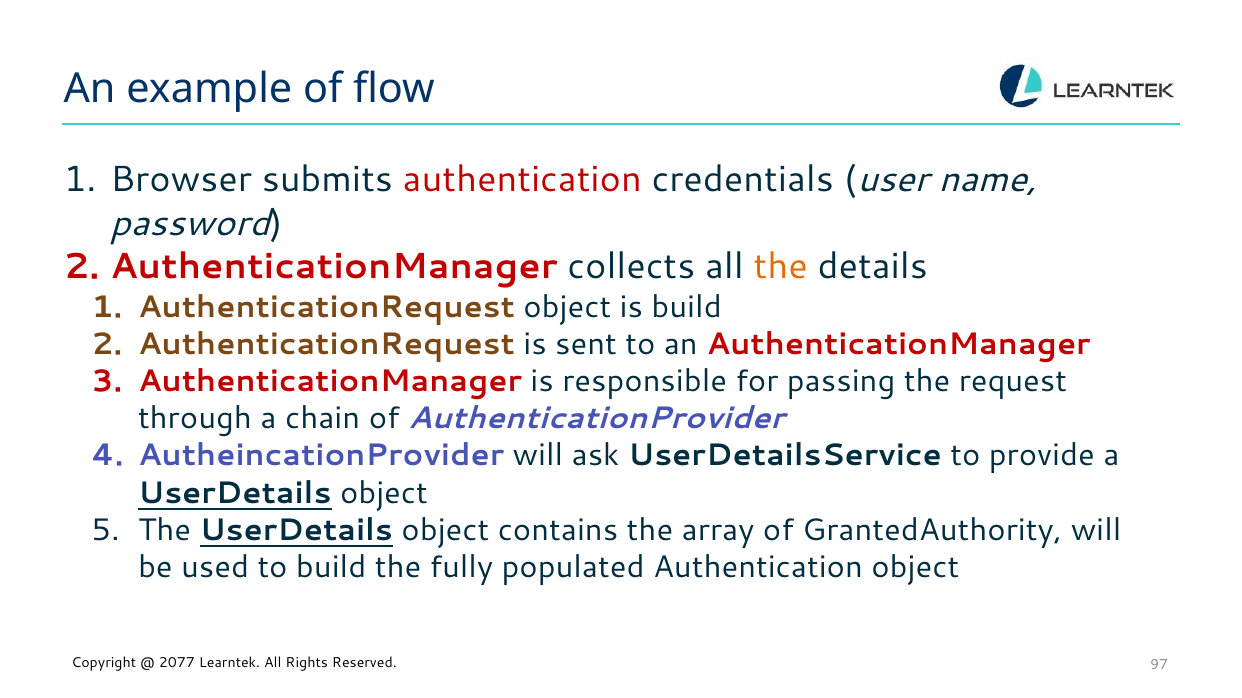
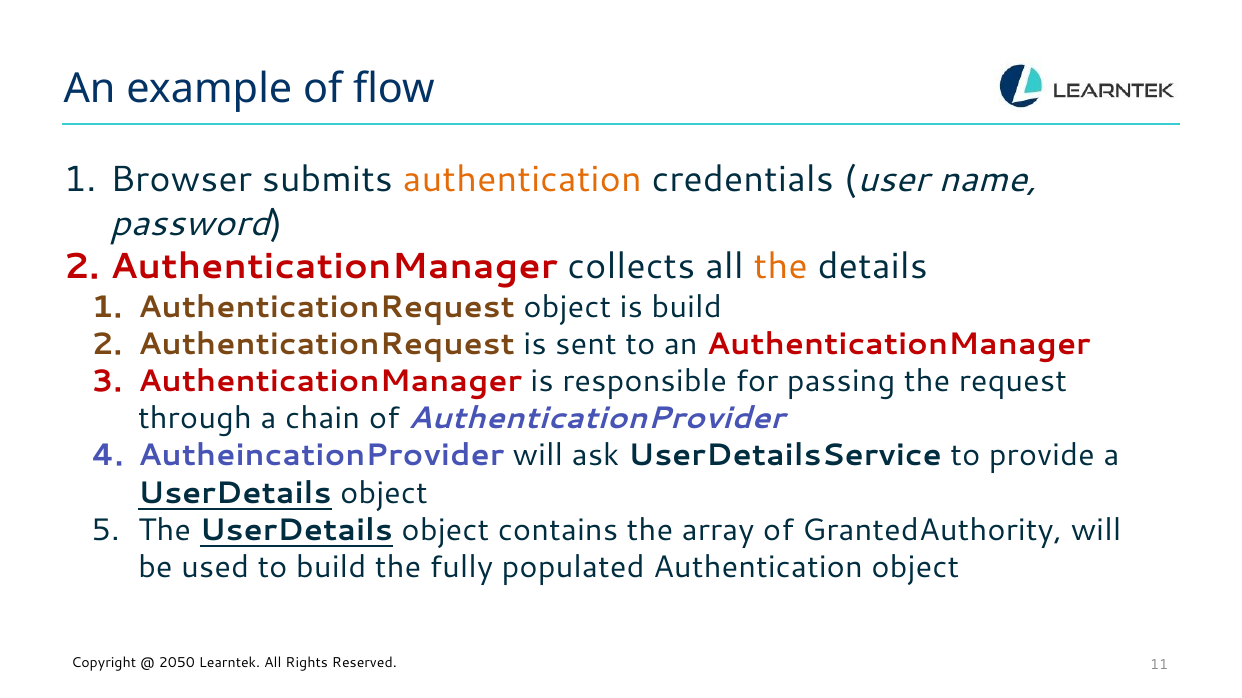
authentication at (522, 180) colour: red -> orange
2077: 2077 -> 2050
97: 97 -> 11
